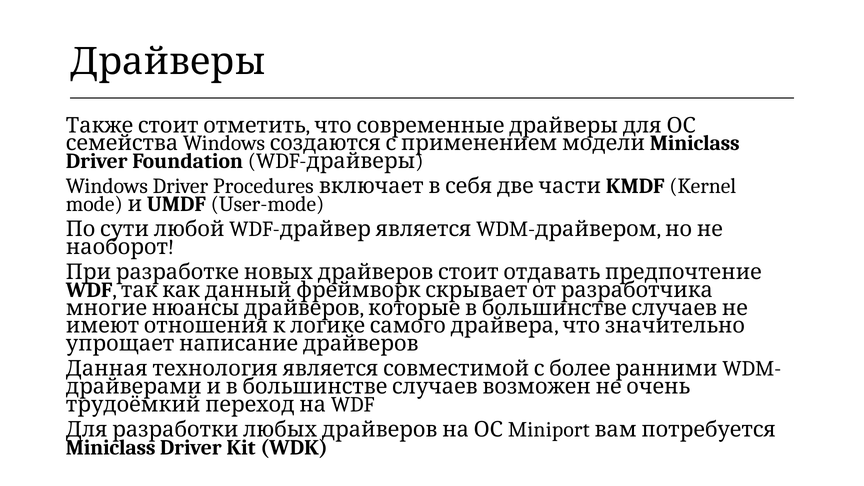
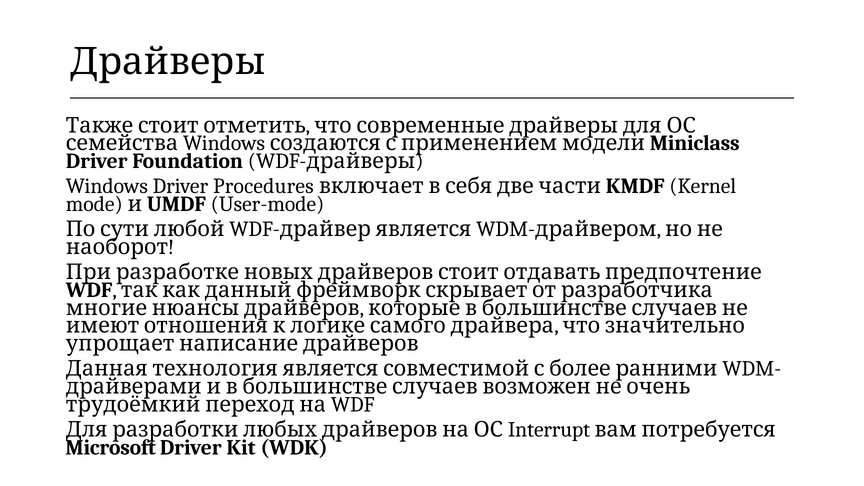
Miniport: Miniport -> Interrupt
Miniclass at (111, 448): Miniclass -> Microsoft
